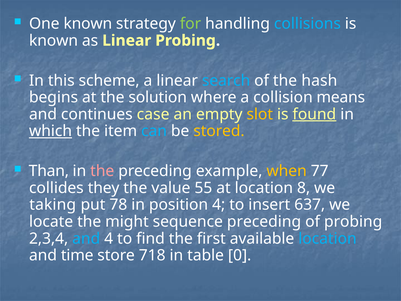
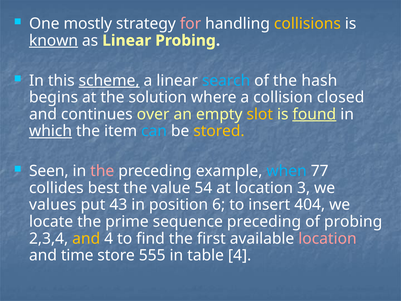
One known: known -> mostly
for colour: light green -> pink
collisions colour: light blue -> yellow
known at (54, 41) underline: none -> present
scheme underline: none -> present
means: means -> closed
case: case -> over
Than: Than -> Seen
when colour: yellow -> light blue
they: they -> best
55: 55 -> 54
8: 8 -> 3
taking: taking -> values
78: 78 -> 43
position 4: 4 -> 6
637: 637 -> 404
might: might -> prime
and at (86, 238) colour: light blue -> yellow
location at (327, 238) colour: light blue -> pink
718: 718 -> 555
table 0: 0 -> 4
